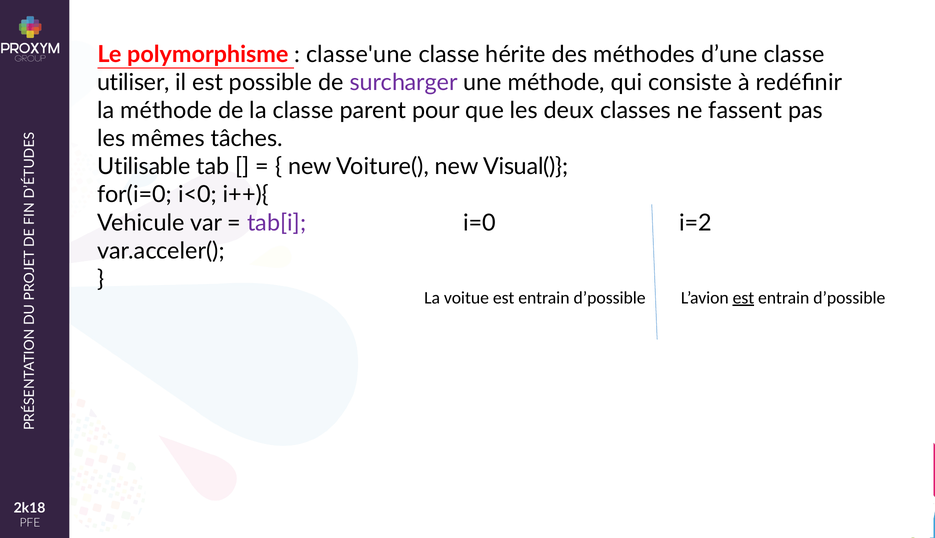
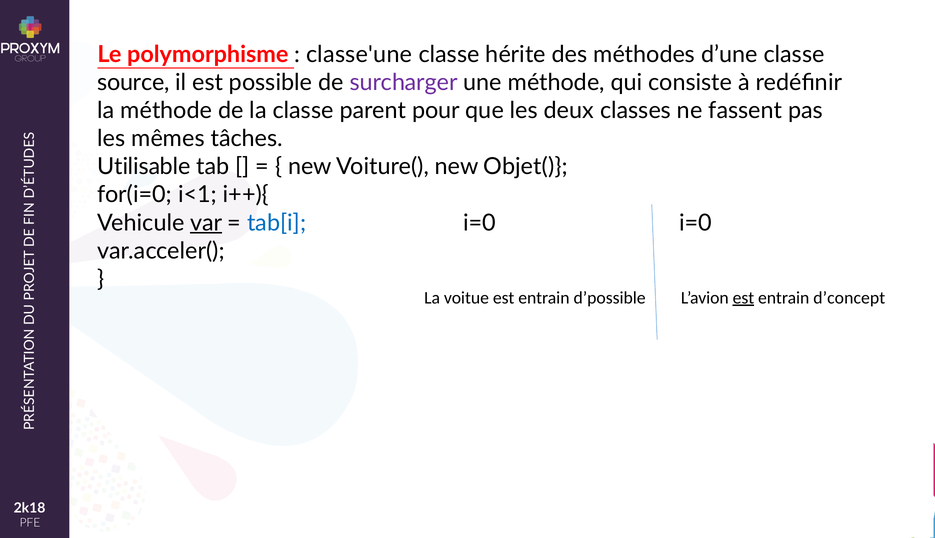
utiliser: utiliser -> source
Visual(: Visual( -> Objet(
i<0: i<0 -> i<1
var underline: none -> present
tab[i colour: purple -> blue
i=0 i=2: i=2 -> i=0
d’possible at (849, 298): d’possible -> d’concept
